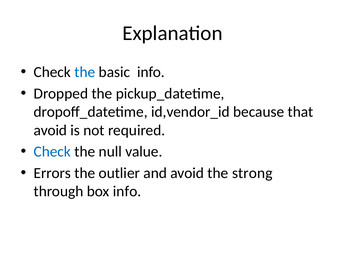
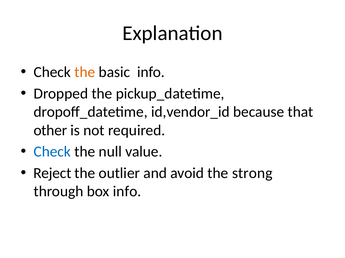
the at (85, 72) colour: blue -> orange
avoid at (50, 131): avoid -> other
Errors: Errors -> Reject
